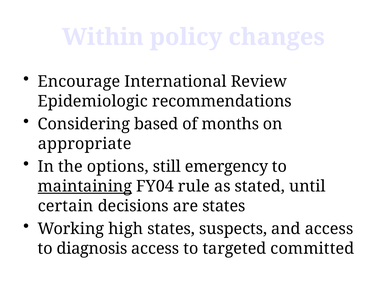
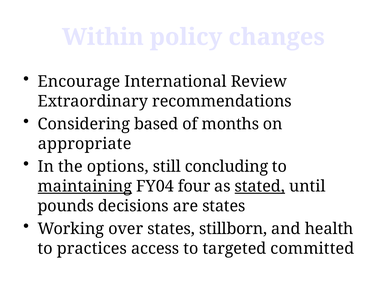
Epidemiologic: Epidemiologic -> Extraordinary
emergency: emergency -> concluding
rule: rule -> four
stated underline: none -> present
certain: certain -> pounds
high: high -> over
suspects: suspects -> stillborn
and access: access -> health
diagnosis: diagnosis -> practices
